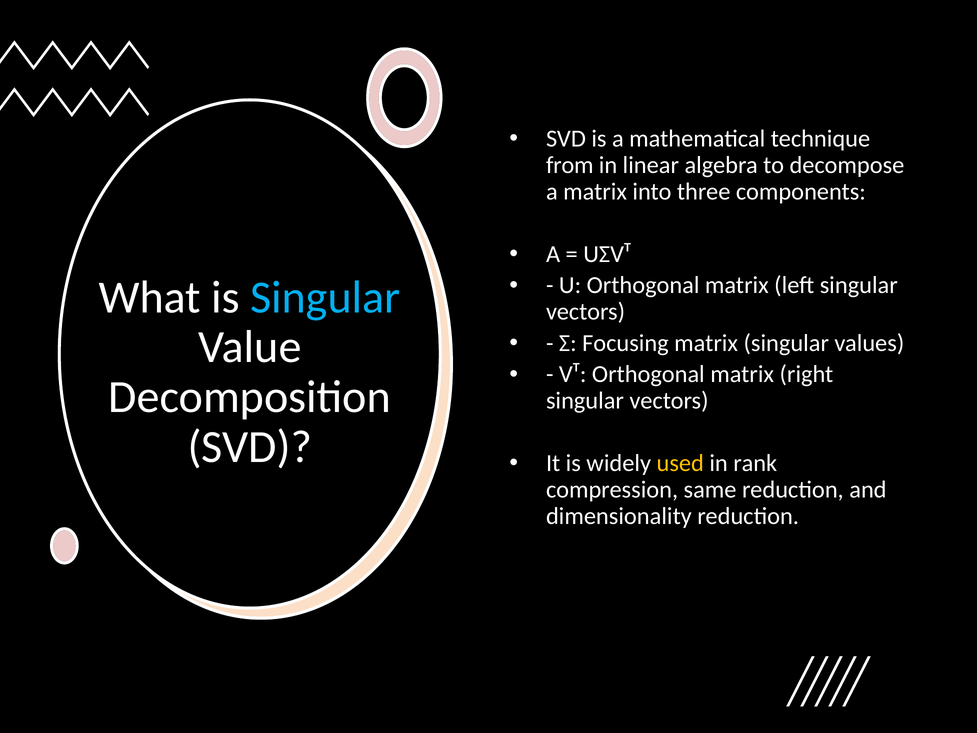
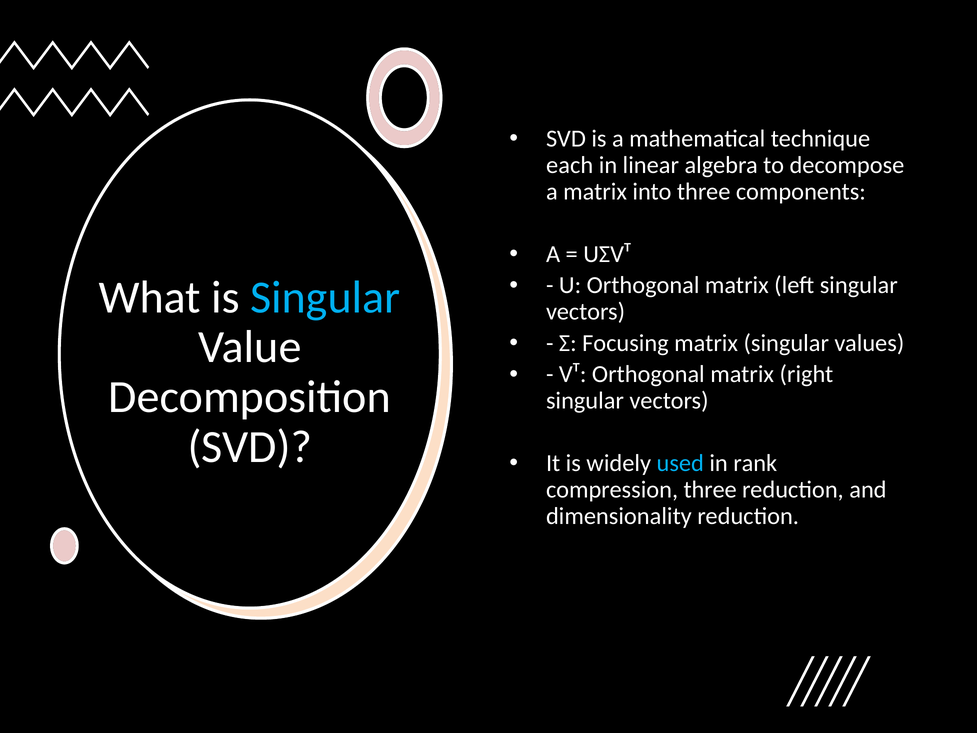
from: from -> each
used colour: yellow -> light blue
compression same: same -> three
